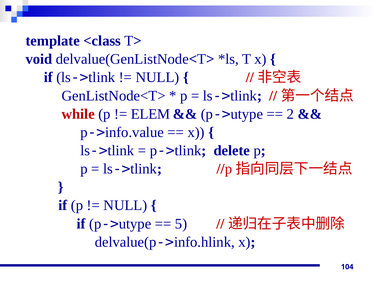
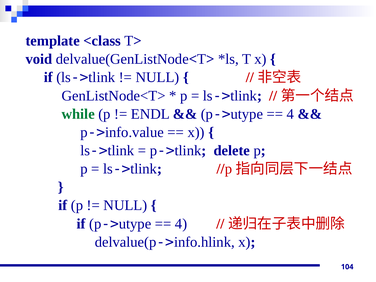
while colour: red -> green
ELEM: ELEM -> ENDL
2 at (290, 114): 2 -> 4
5 at (181, 224): 5 -> 4
